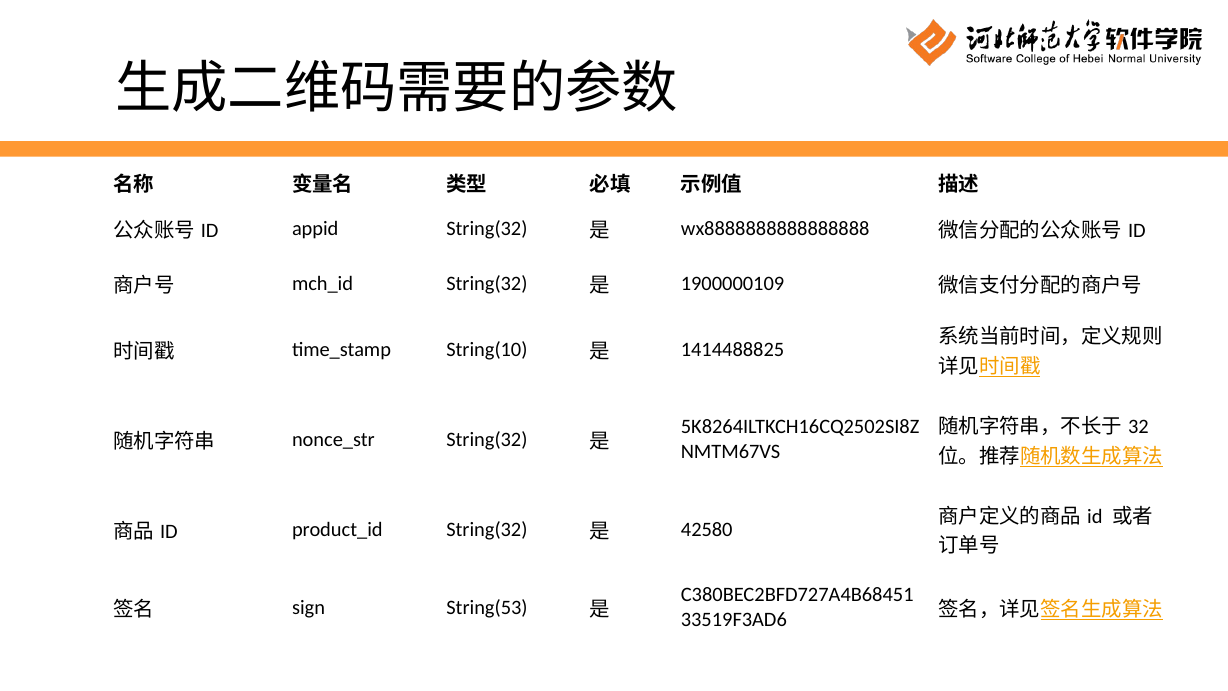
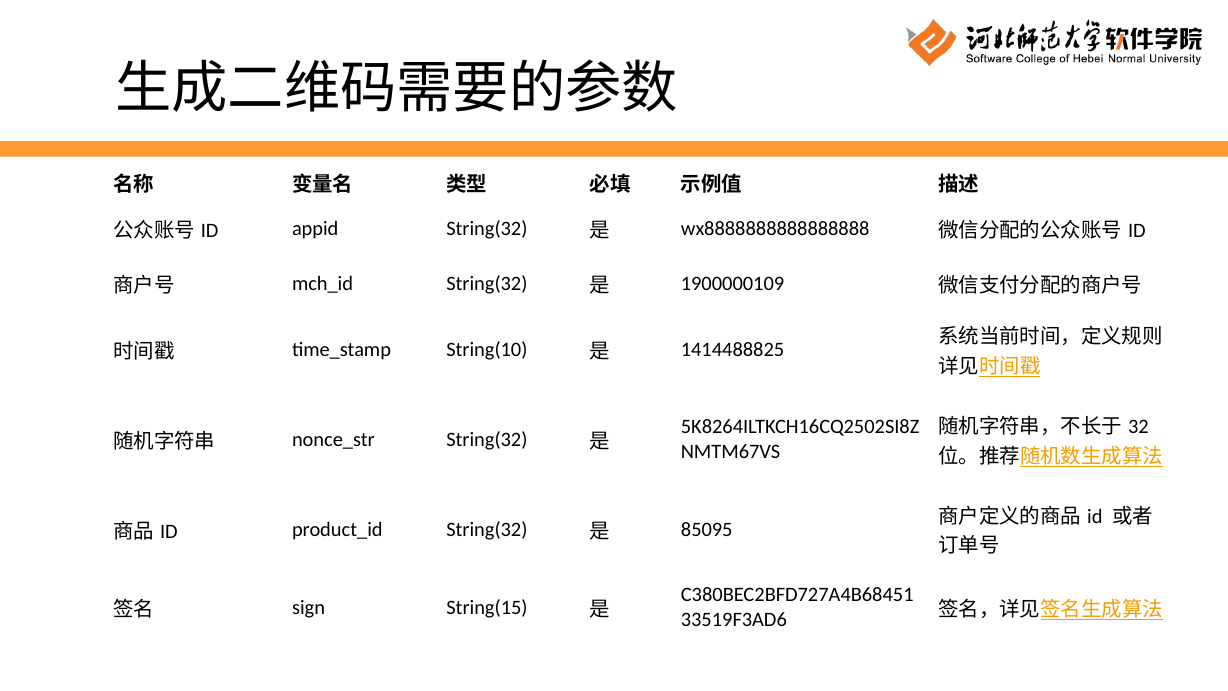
42580: 42580 -> 85095
String(53: String(53 -> String(15
